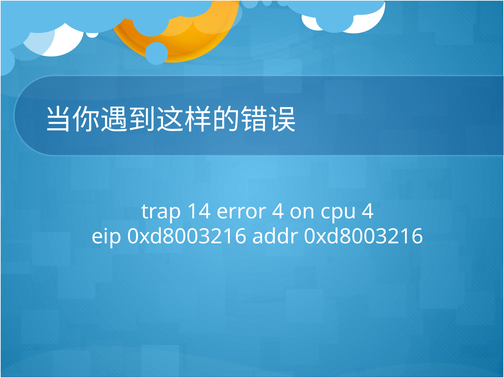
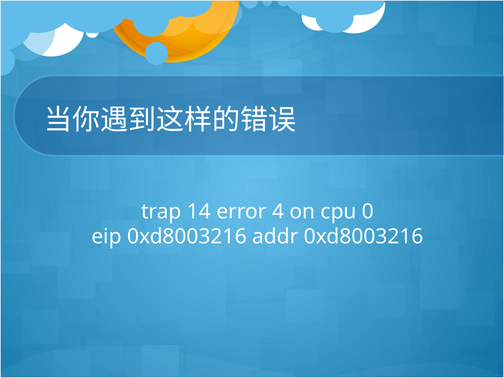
cpu 4: 4 -> 0
